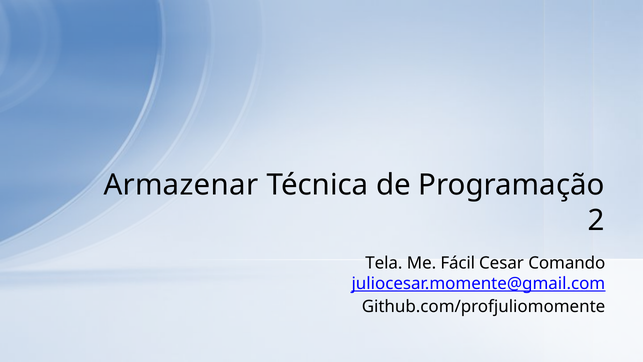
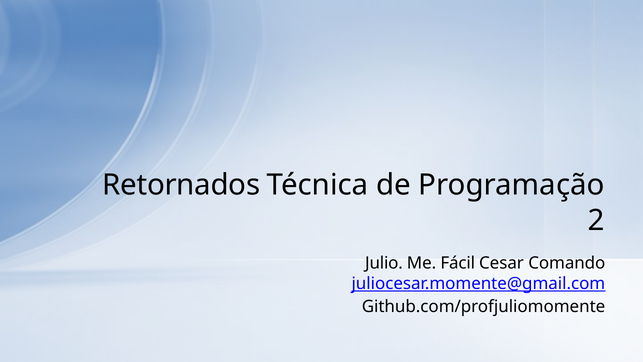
Armazenar: Armazenar -> Retornados
Tela: Tela -> Julio
